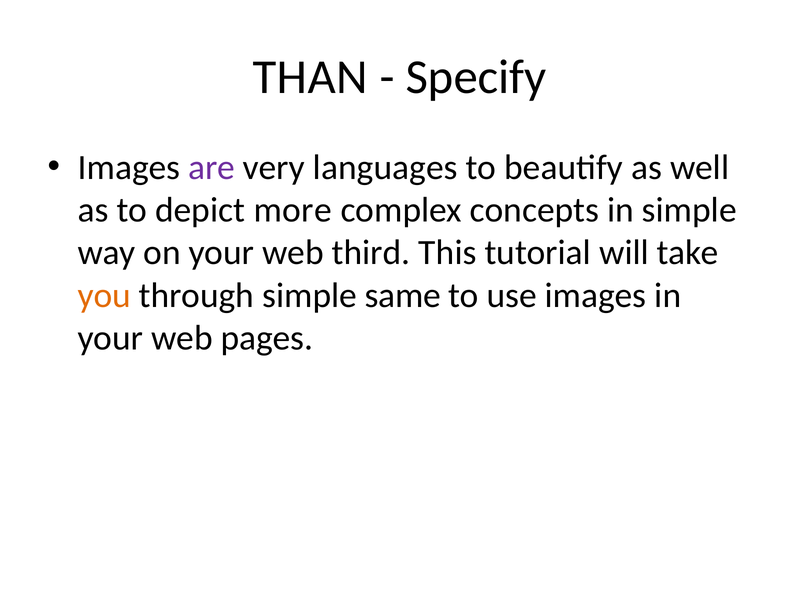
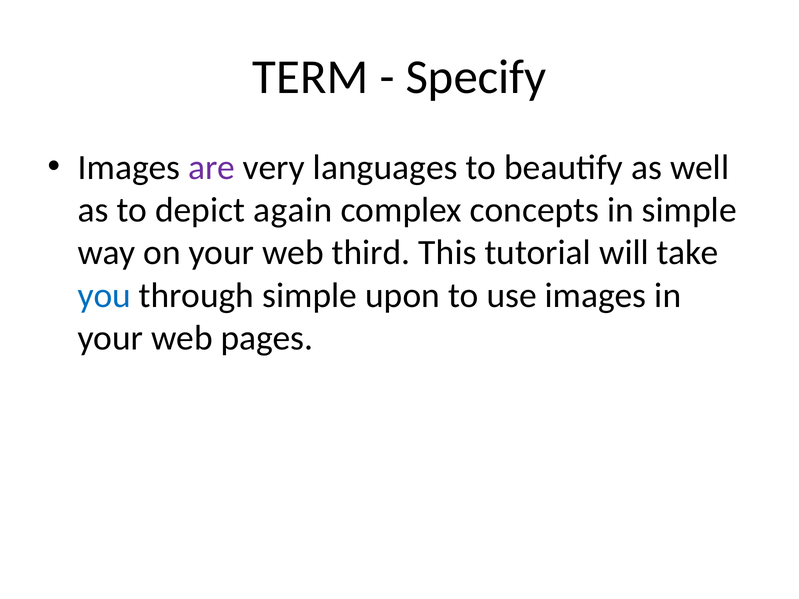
THAN: THAN -> TERM
more: more -> again
you colour: orange -> blue
same: same -> upon
